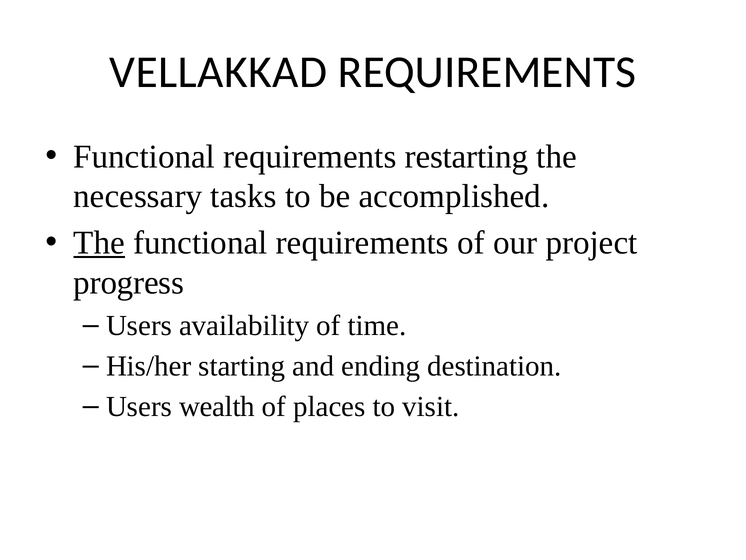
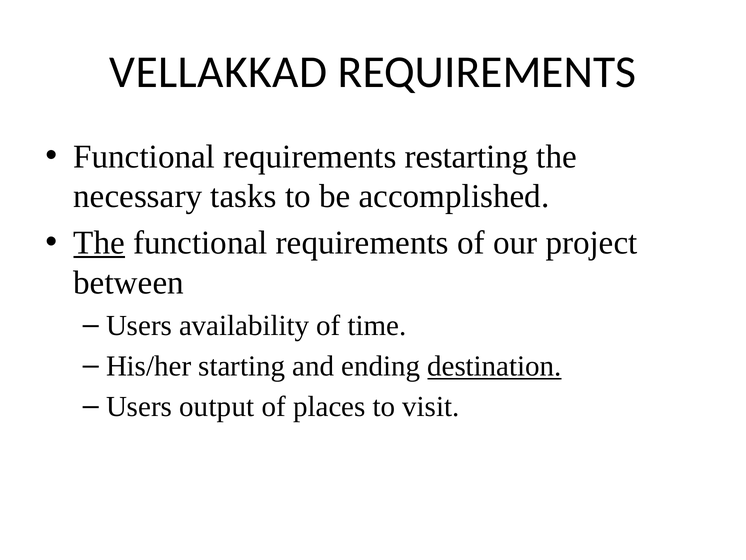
progress: progress -> between
destination underline: none -> present
wealth: wealth -> output
